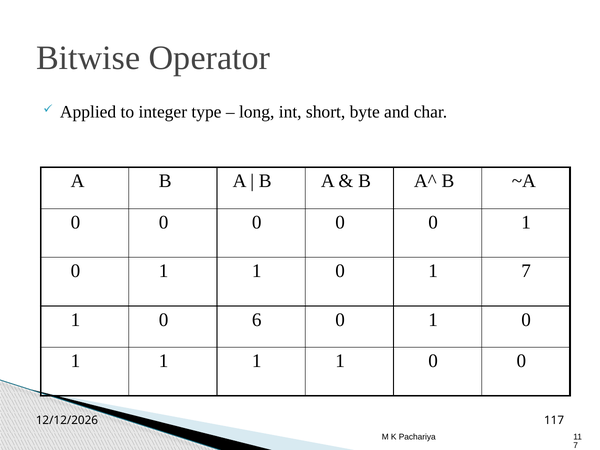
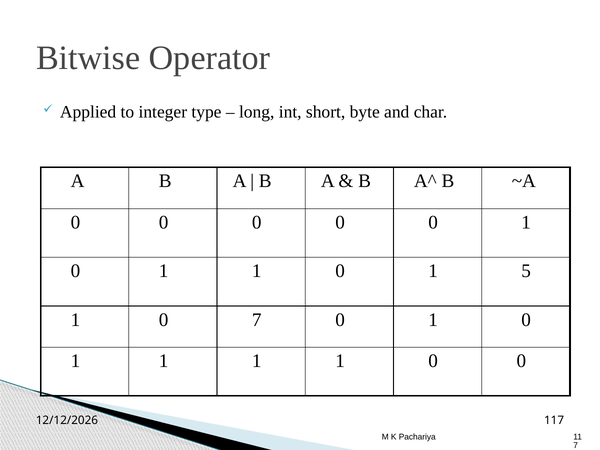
1 7: 7 -> 5
0 6: 6 -> 7
